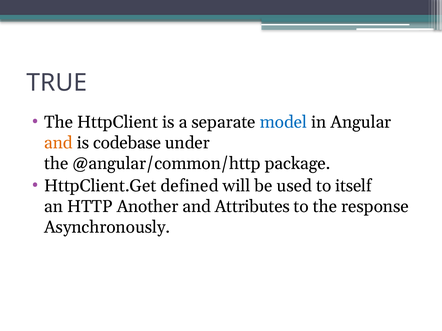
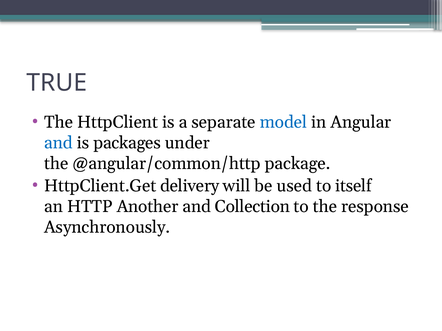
and at (58, 143) colour: orange -> blue
codebase: codebase -> packages
defined: defined -> delivery
Attributes: Attributes -> Collection
